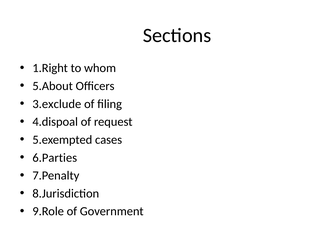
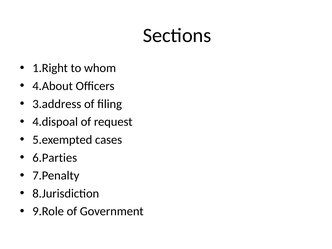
5.About: 5.About -> 4.About
3.exclude: 3.exclude -> 3.address
